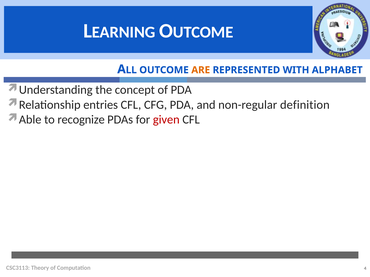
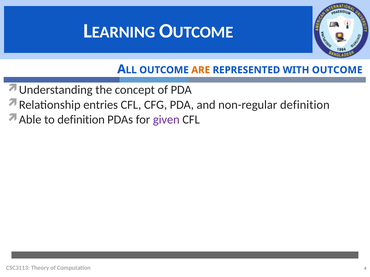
WITH ALPHABET: ALPHABET -> OUTCOME
to recognize: recognize -> definition
given colour: red -> purple
